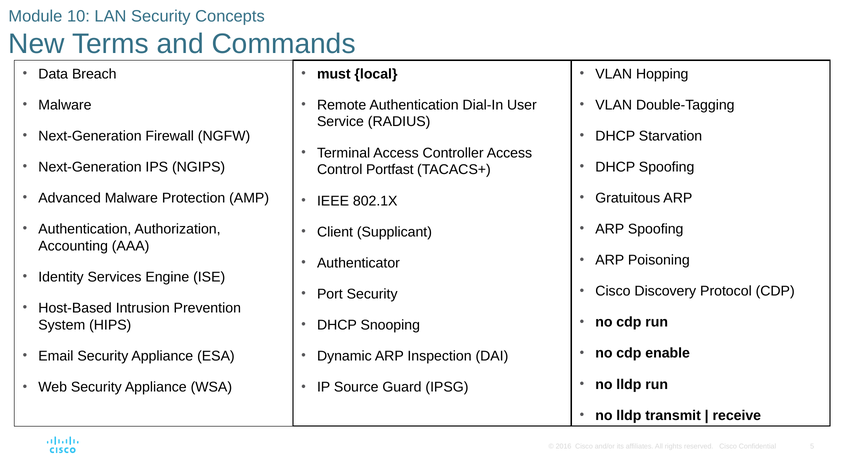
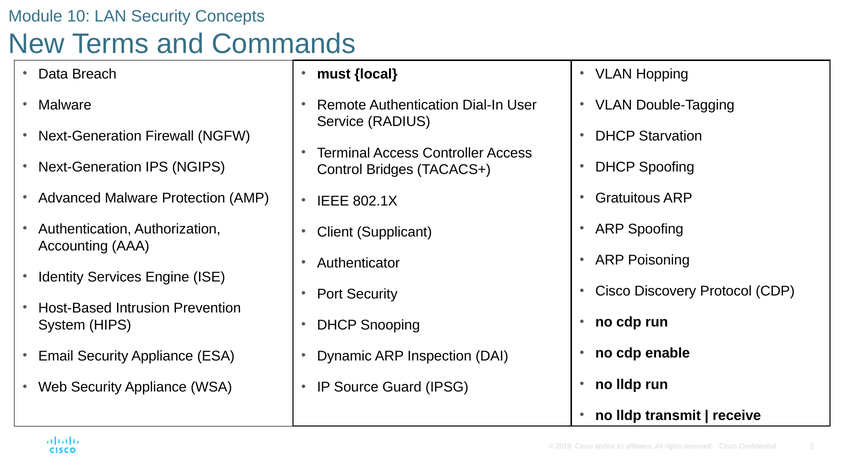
Portfast: Portfast -> Bridges
